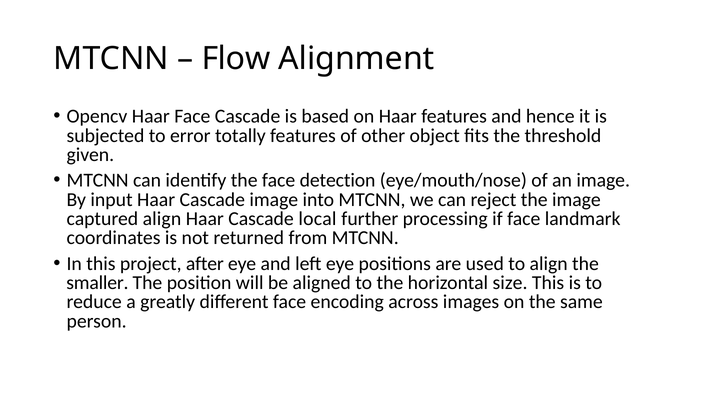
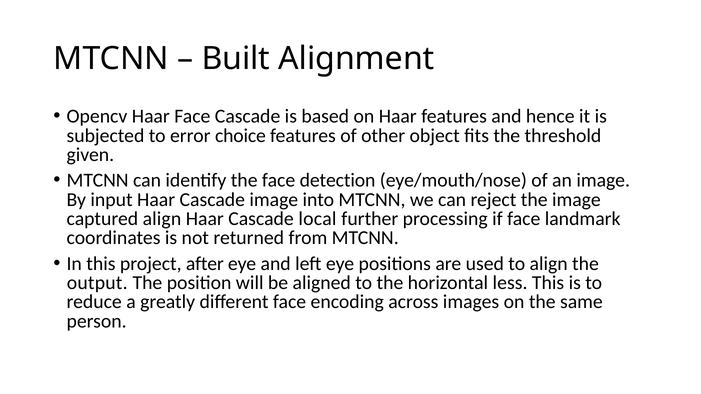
Flow: Flow -> Built
totally: totally -> choice
smaller: smaller -> output
size: size -> less
